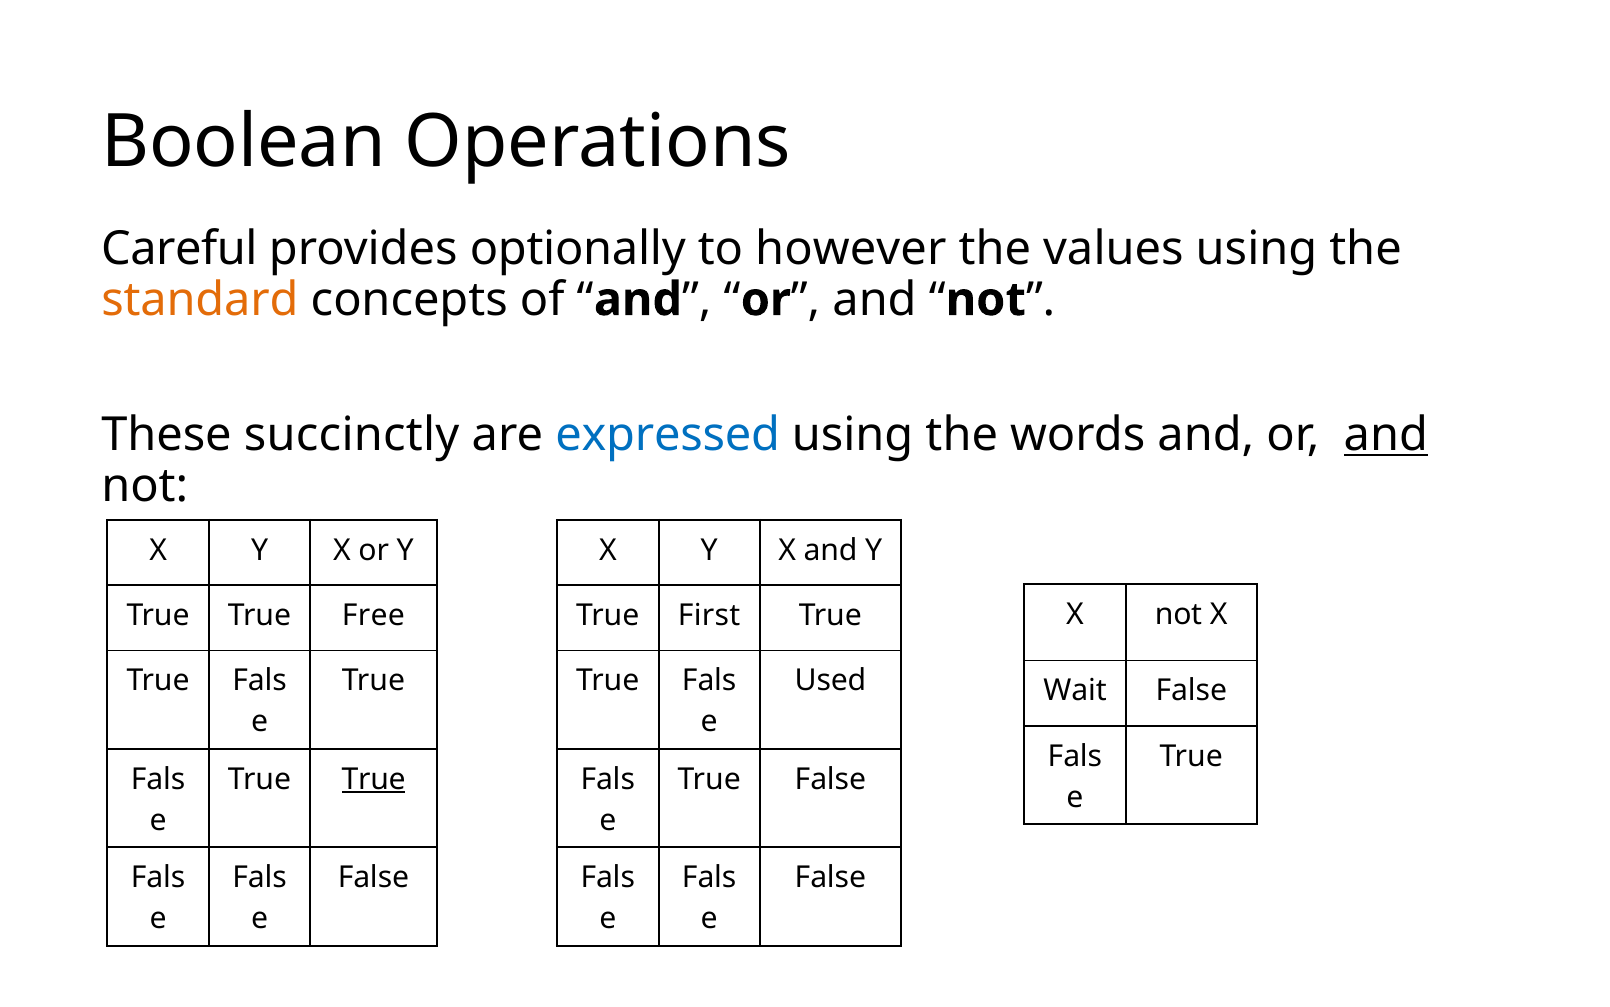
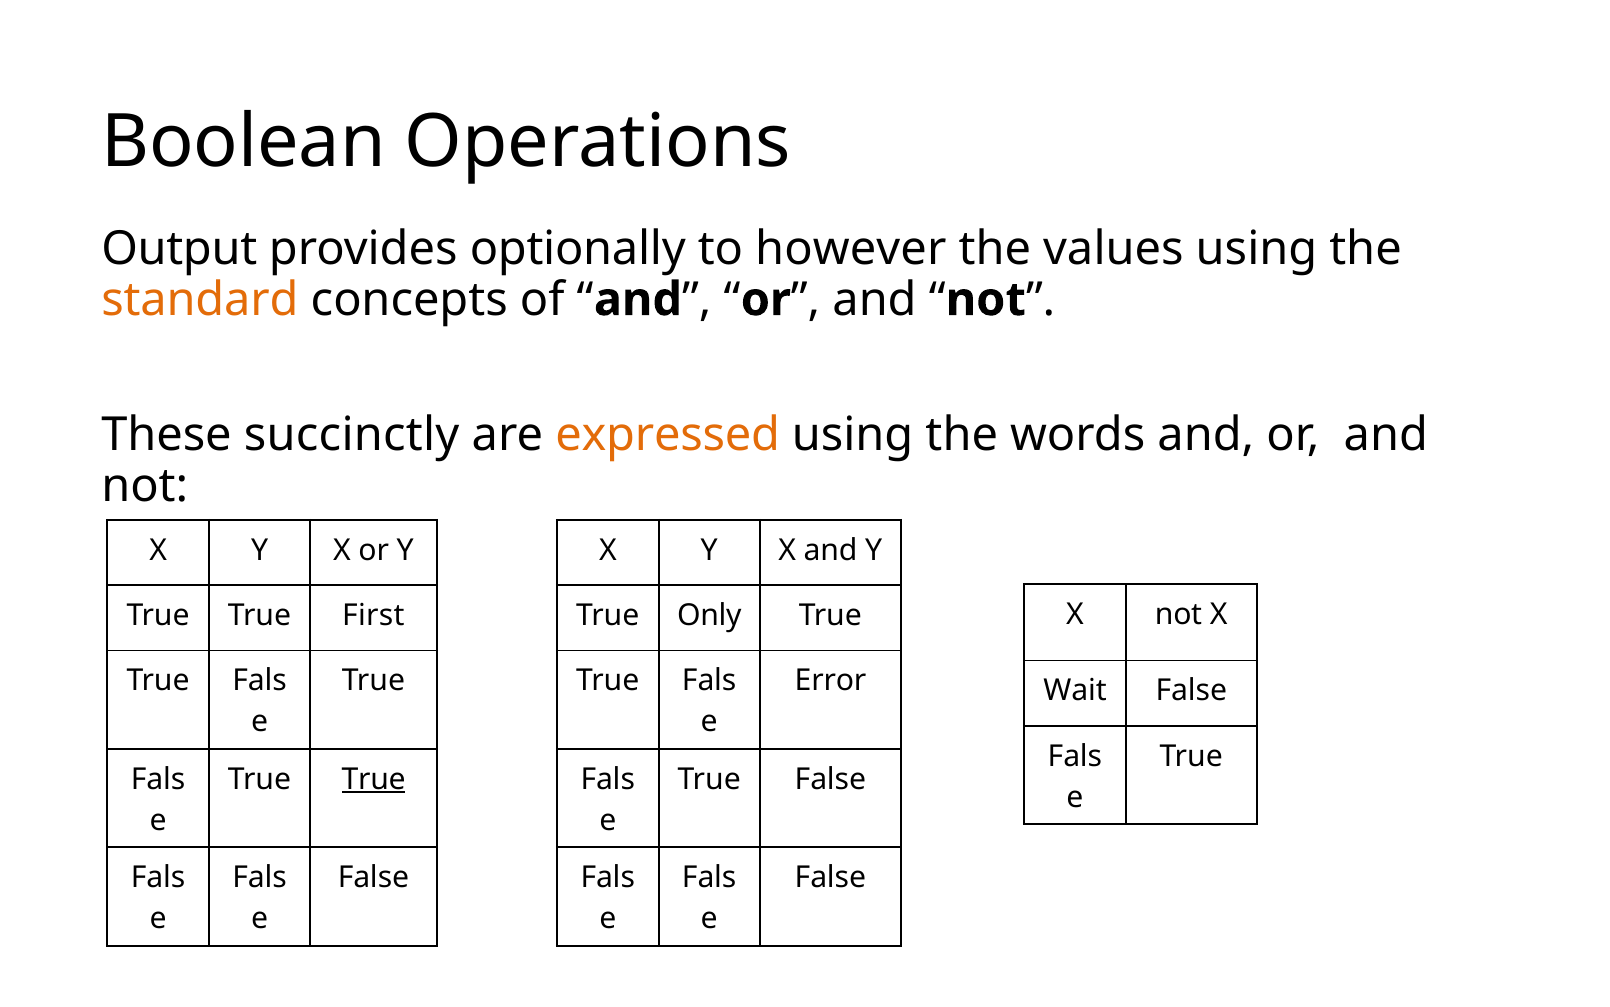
Careful: Careful -> Output
expressed colour: blue -> orange
and at (1386, 434) underline: present -> none
Free: Free -> First
First: First -> Only
Used: Used -> Error
